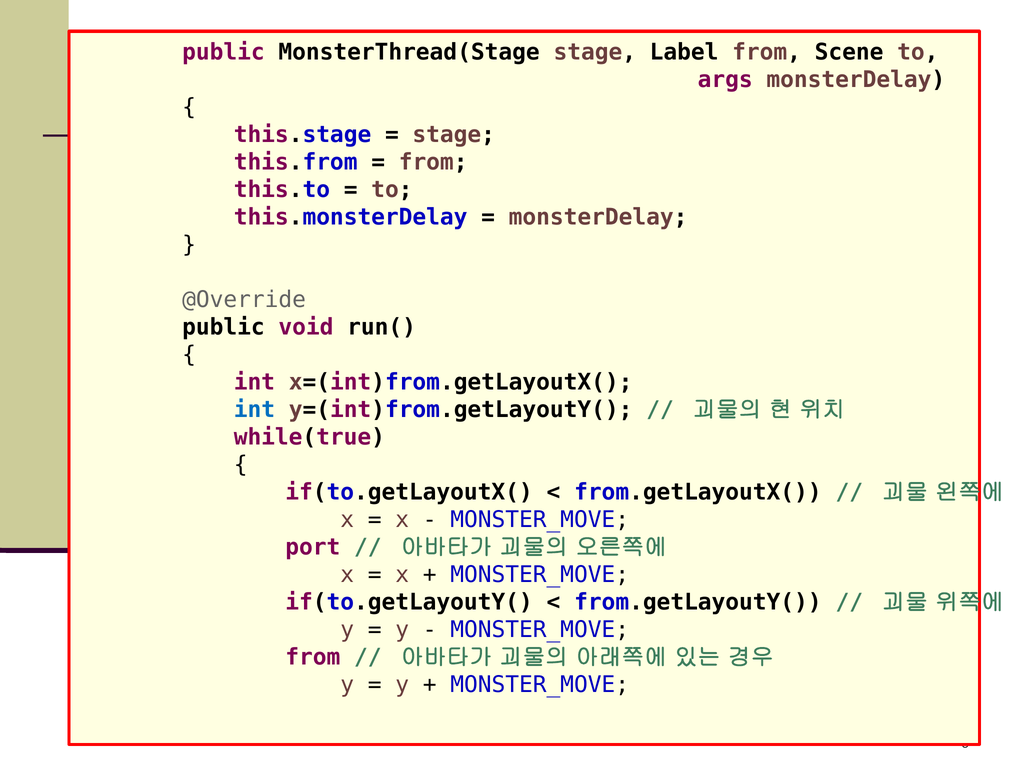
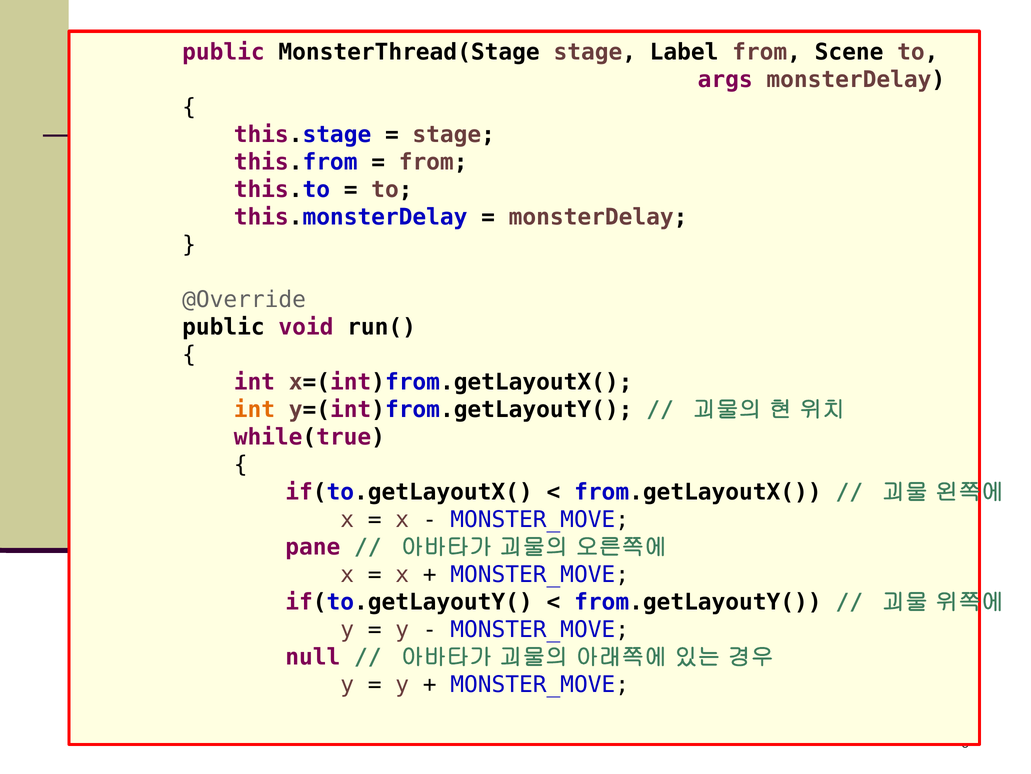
int at (254, 409) colour: blue -> orange
port: port -> pane
from at (313, 656): from -> null
